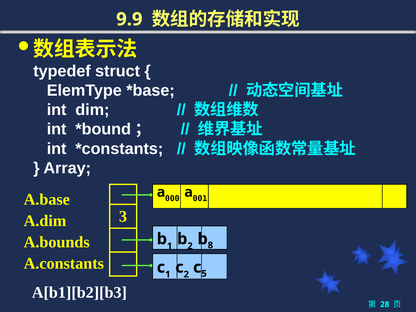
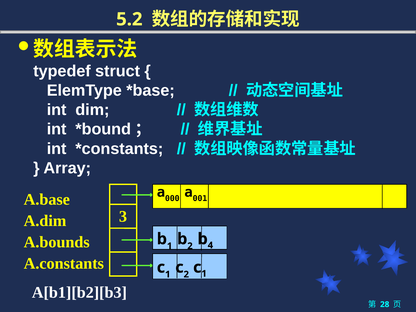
9.9: 9.9 -> 5.2
8: 8 -> 4
5 at (204, 274): 5 -> 1
